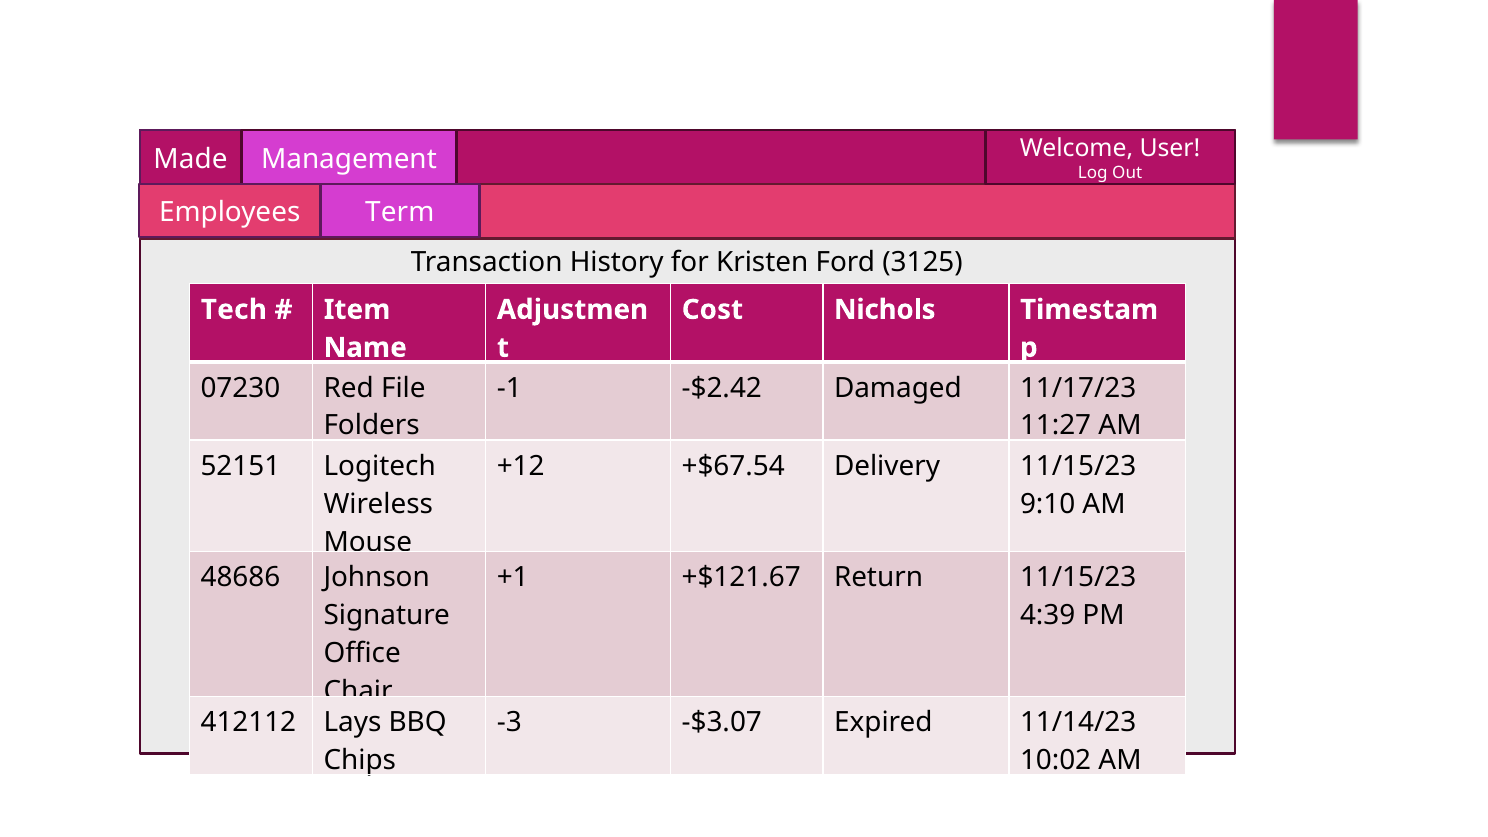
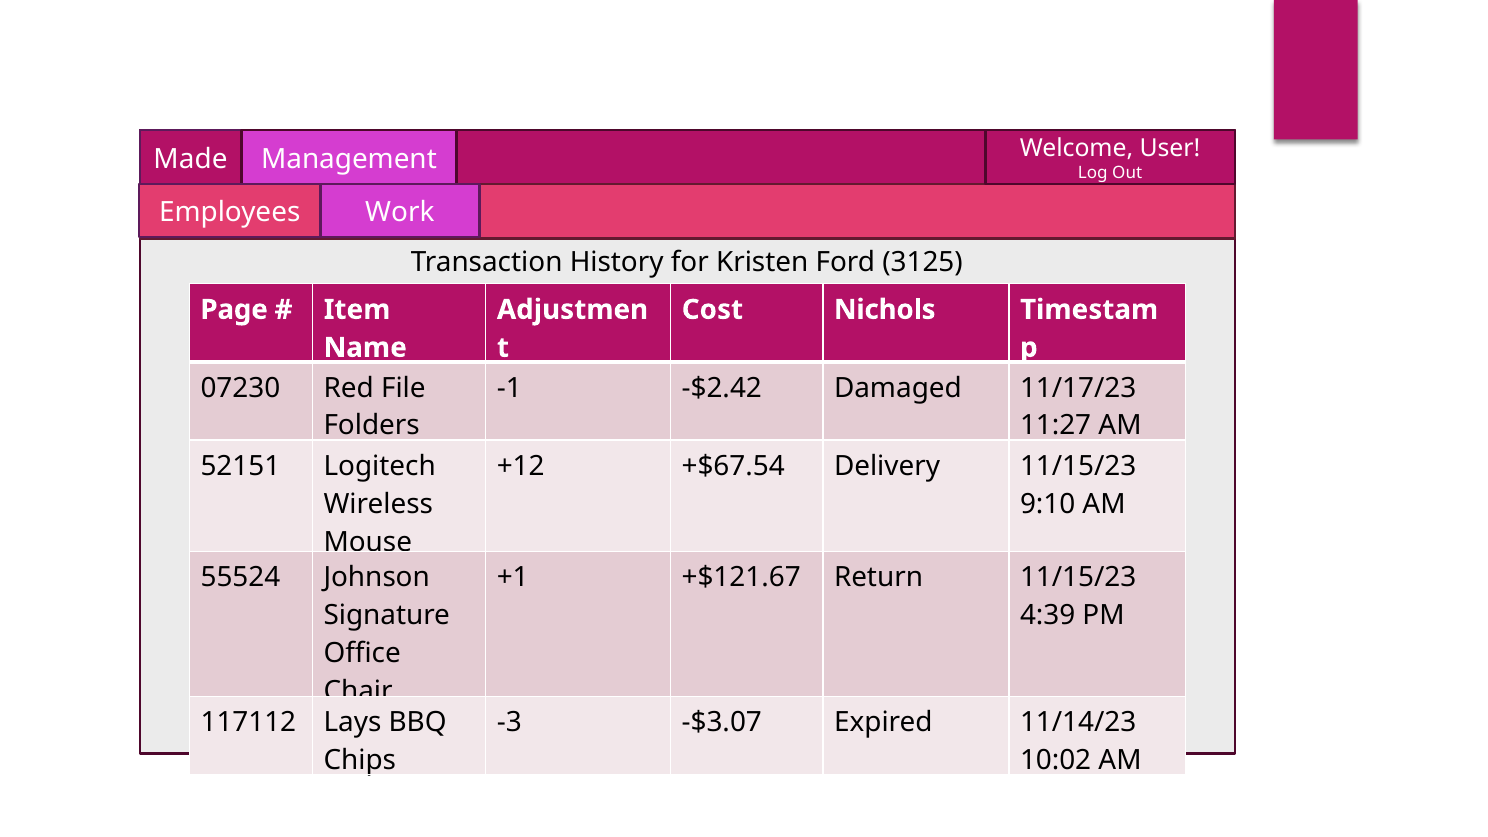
Term: Term -> Work
Tech: Tech -> Page
48686: 48686 -> 55524
412112: 412112 -> 117112
